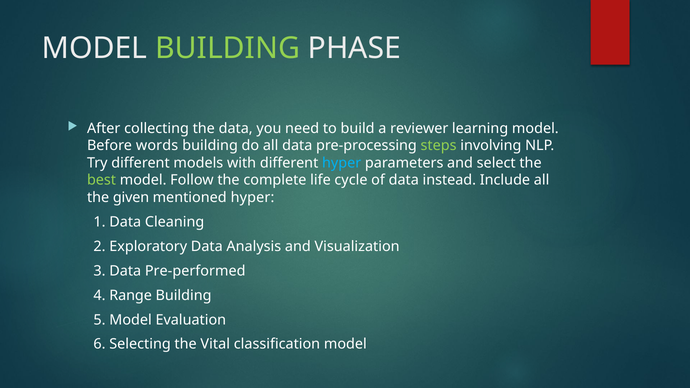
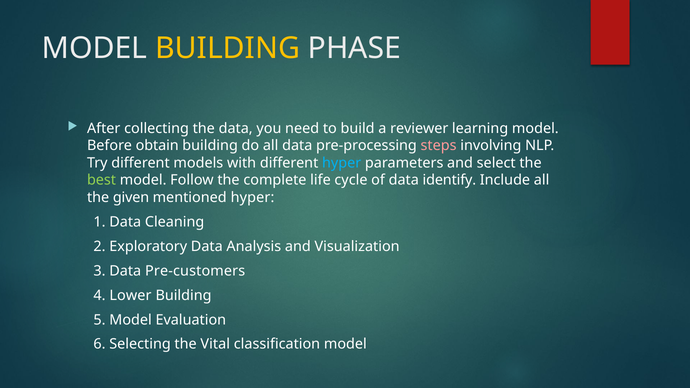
BUILDING at (228, 48) colour: light green -> yellow
words: words -> obtain
steps colour: light green -> pink
instead: instead -> identify
Pre-performed: Pre-performed -> Pre-customers
Range: Range -> Lower
